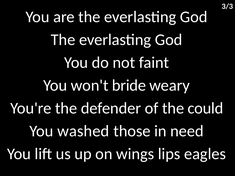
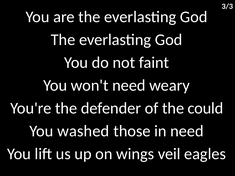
won't bride: bride -> need
lips: lips -> veil
